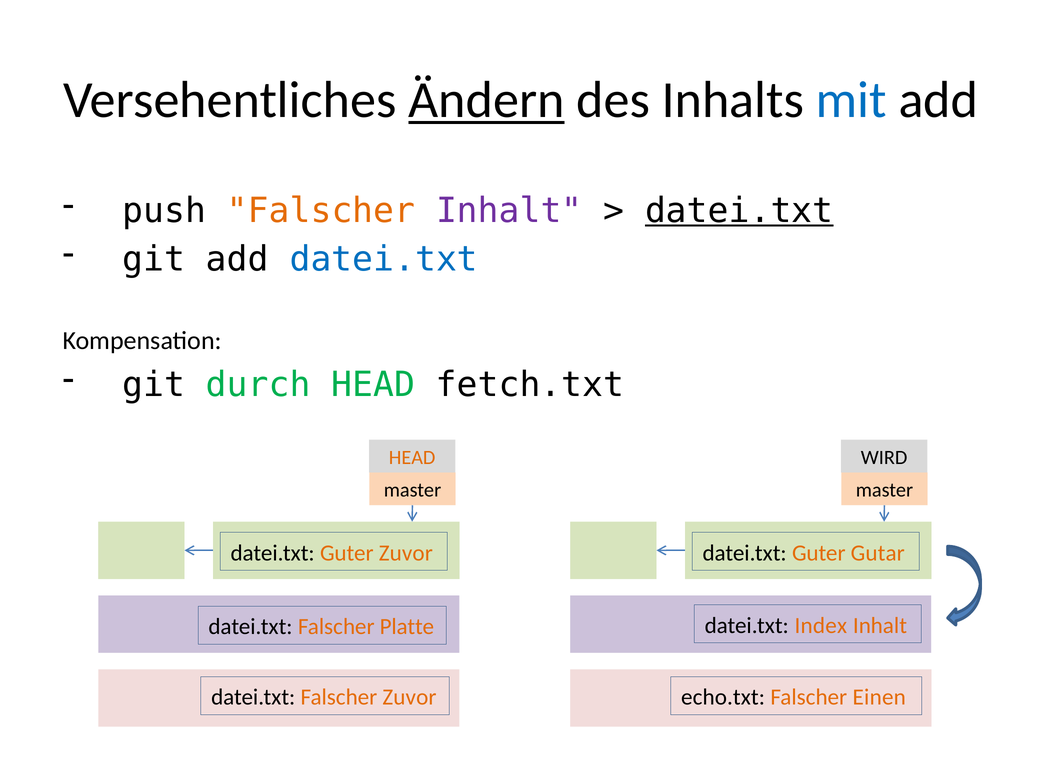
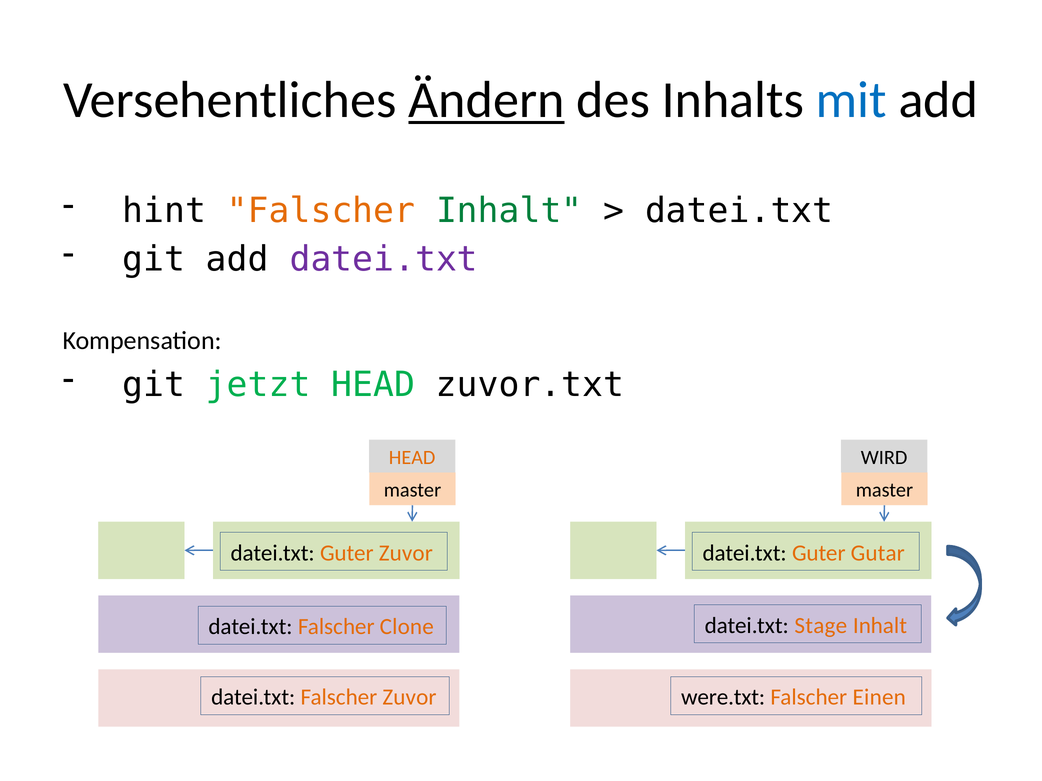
push: push -> hint
Inhalt at (509, 211) colour: purple -> green
datei.txt at (739, 211) underline: present -> none
datei.txt at (384, 259) colour: blue -> purple
durch: durch -> jetzt
fetch.txt: fetch.txt -> zuvor.txt
Index: Index -> Stage
Platte: Platte -> Clone
echo.txt: echo.txt -> were.txt
